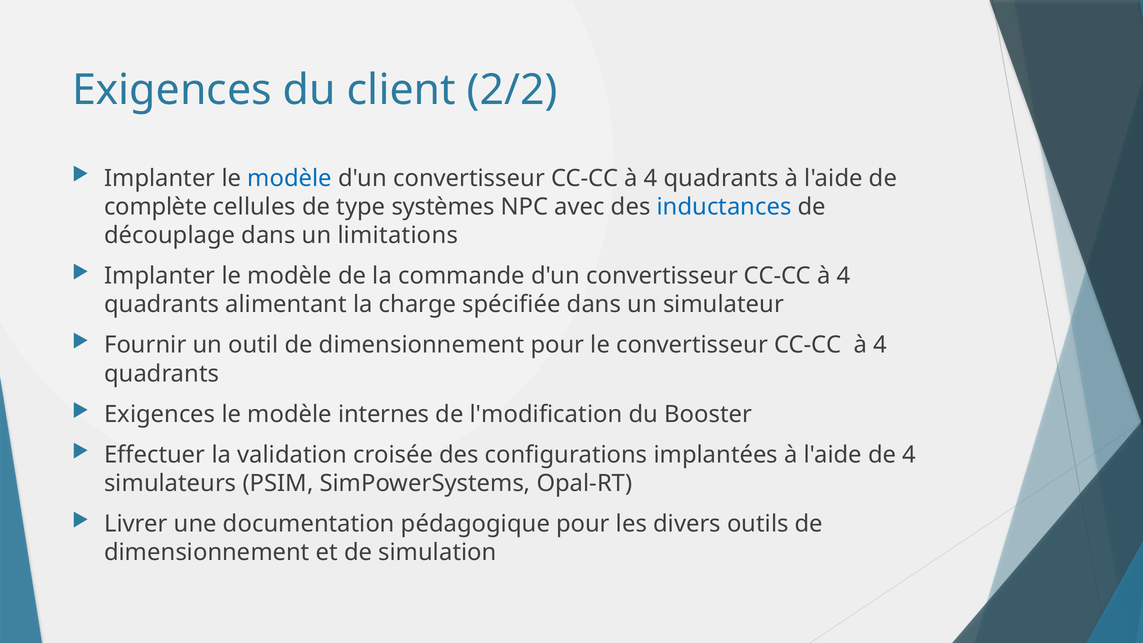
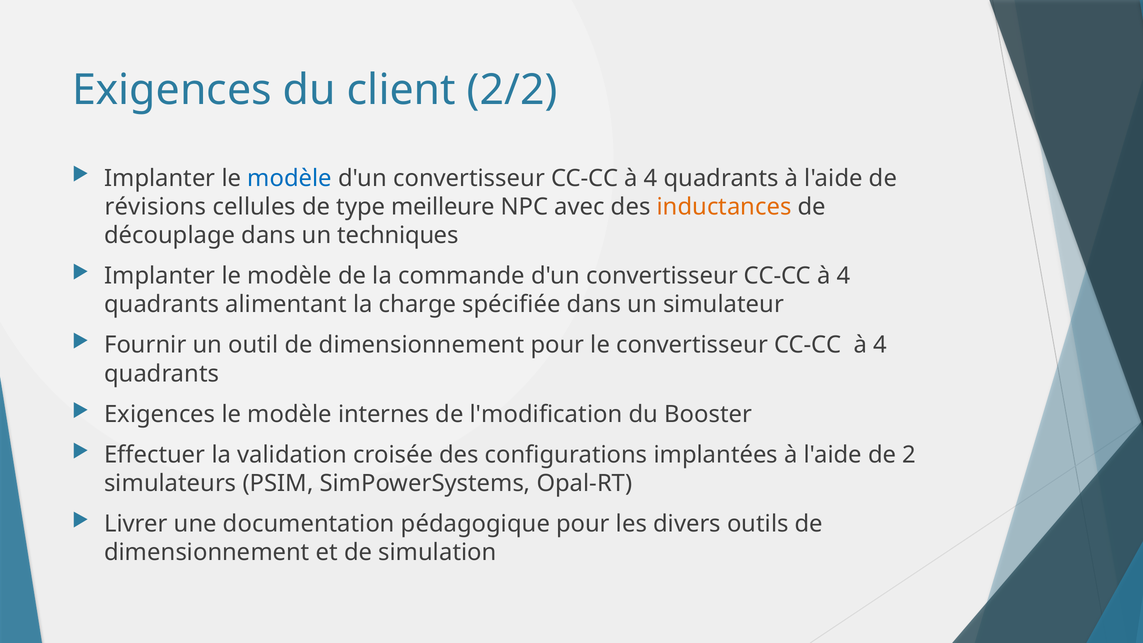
complète: complète -> révisions
systèmes: systèmes -> meilleure
inductances colour: blue -> orange
limitations: limitations -> techniques
de 4: 4 -> 2
